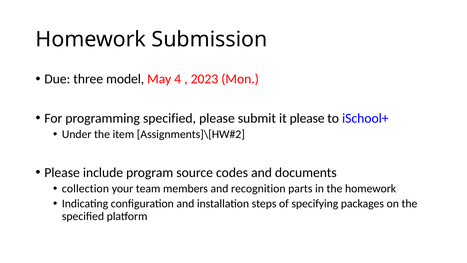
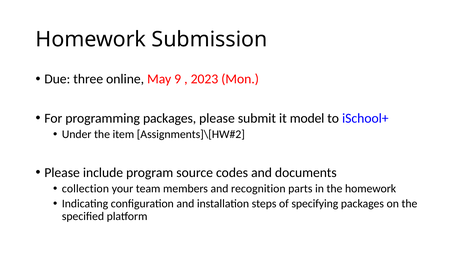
model: model -> online
4: 4 -> 9
programming specified: specified -> packages
it please: please -> model
